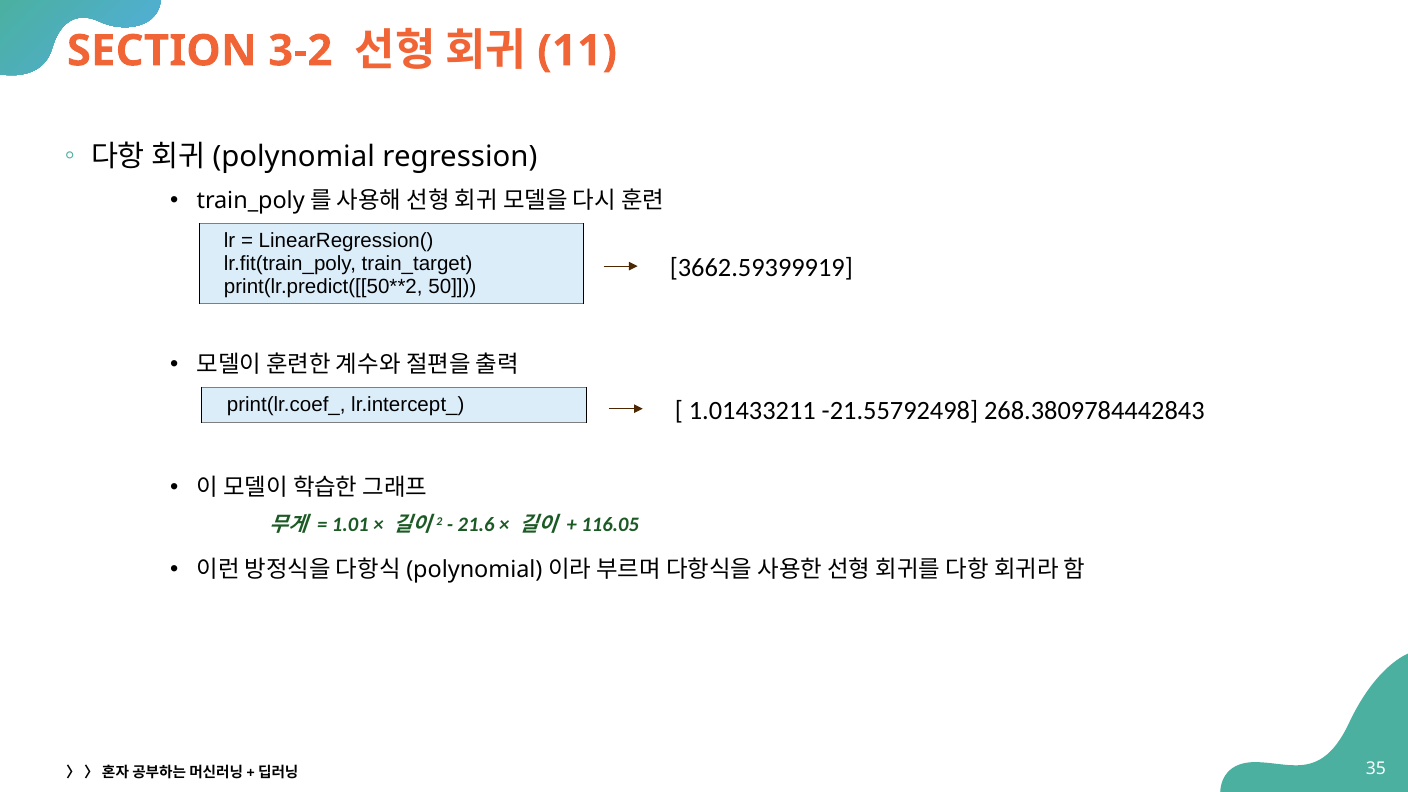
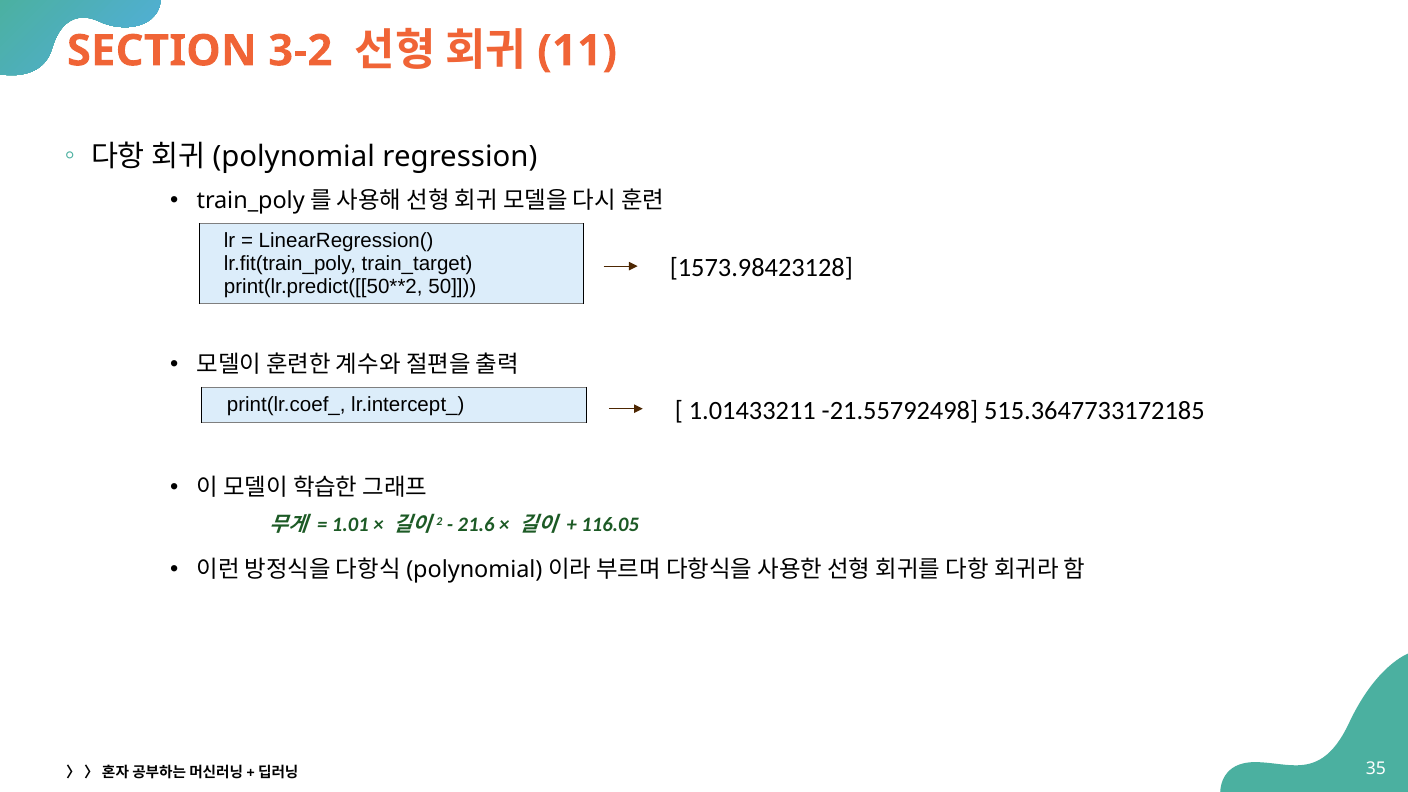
3662.59399919: 3662.59399919 -> 1573.98423128
268.3809784442843: 268.3809784442843 -> 515.3647733172185
